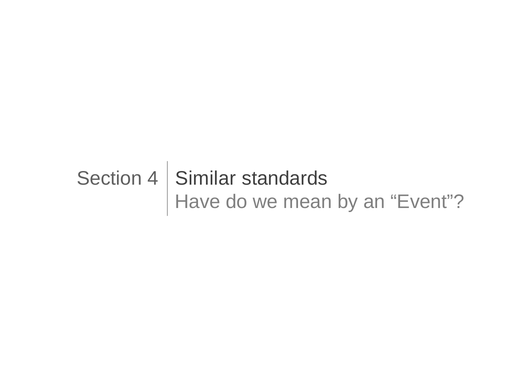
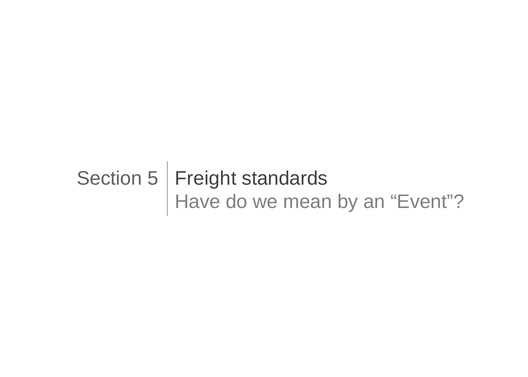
4: 4 -> 5
Similar: Similar -> Freight
